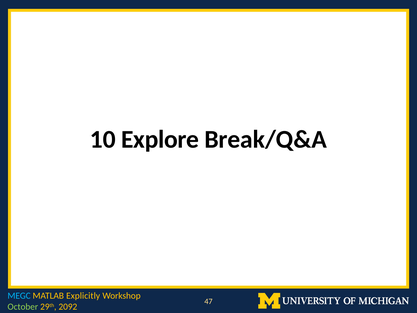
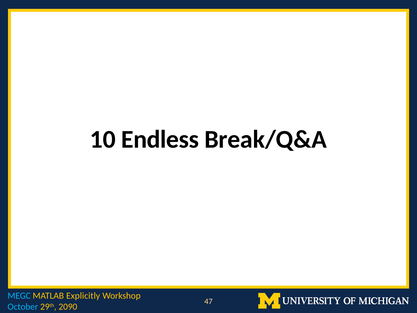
Explore: Explore -> Endless
October colour: light green -> light blue
2092: 2092 -> 2090
